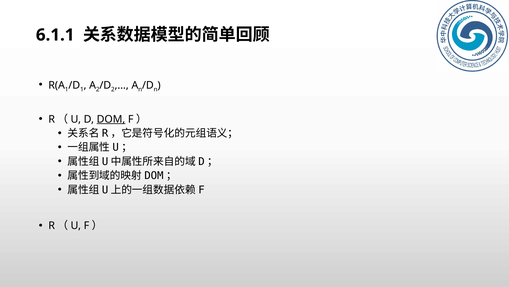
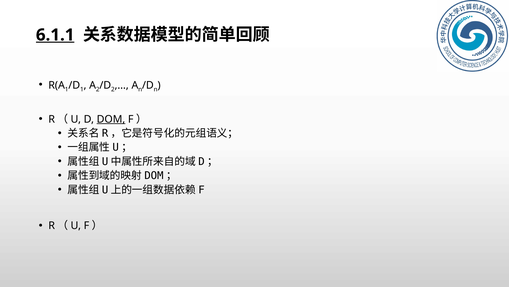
6.1.1 underline: none -> present
